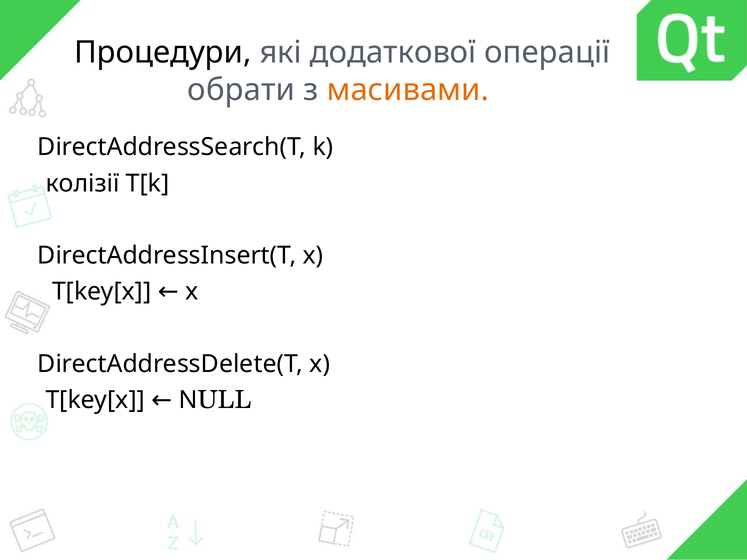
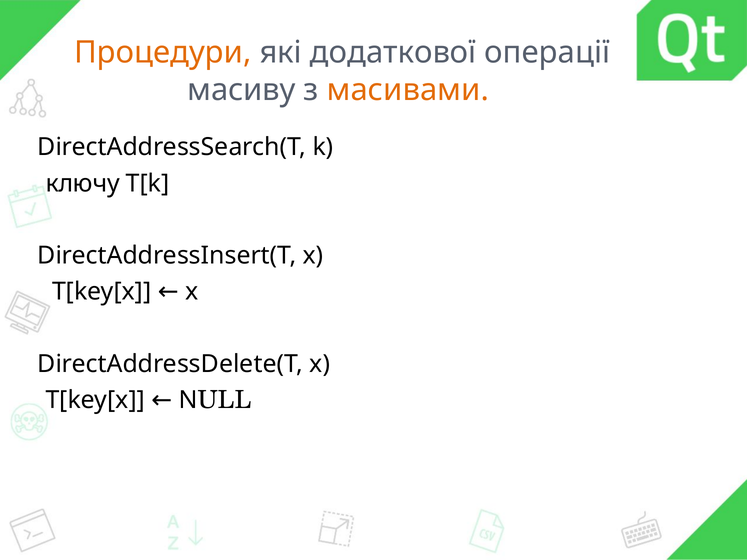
Процедури colour: black -> orange
обрати: обрати -> масиву
колізії: колізії -> ключу
